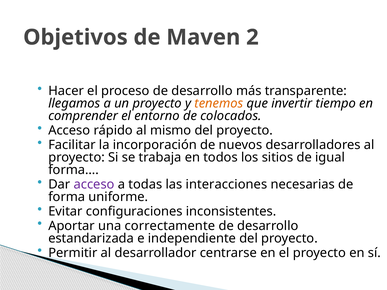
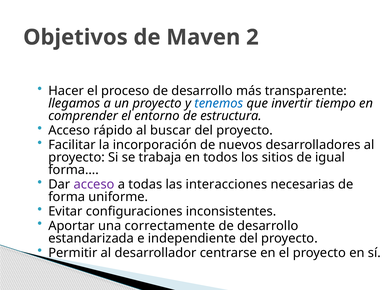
tenemos colour: orange -> blue
colocados: colocados -> estructura
mismo: mismo -> buscar
